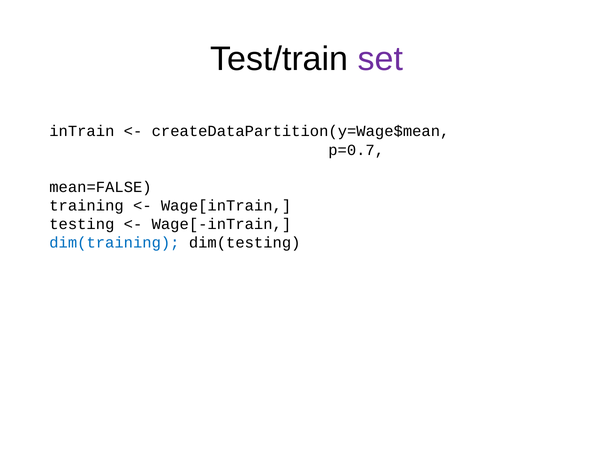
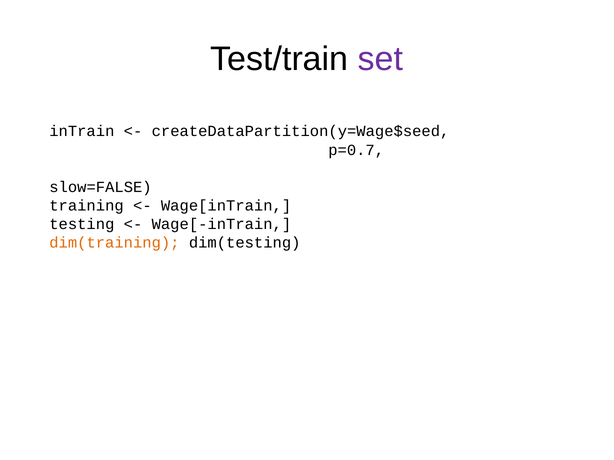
createDataPartition(y=Wage$mean: createDataPartition(y=Wage$mean -> createDataPartition(y=Wage$seed
mean=FALSE: mean=FALSE -> slow=FALSE
dim(training colour: blue -> orange
